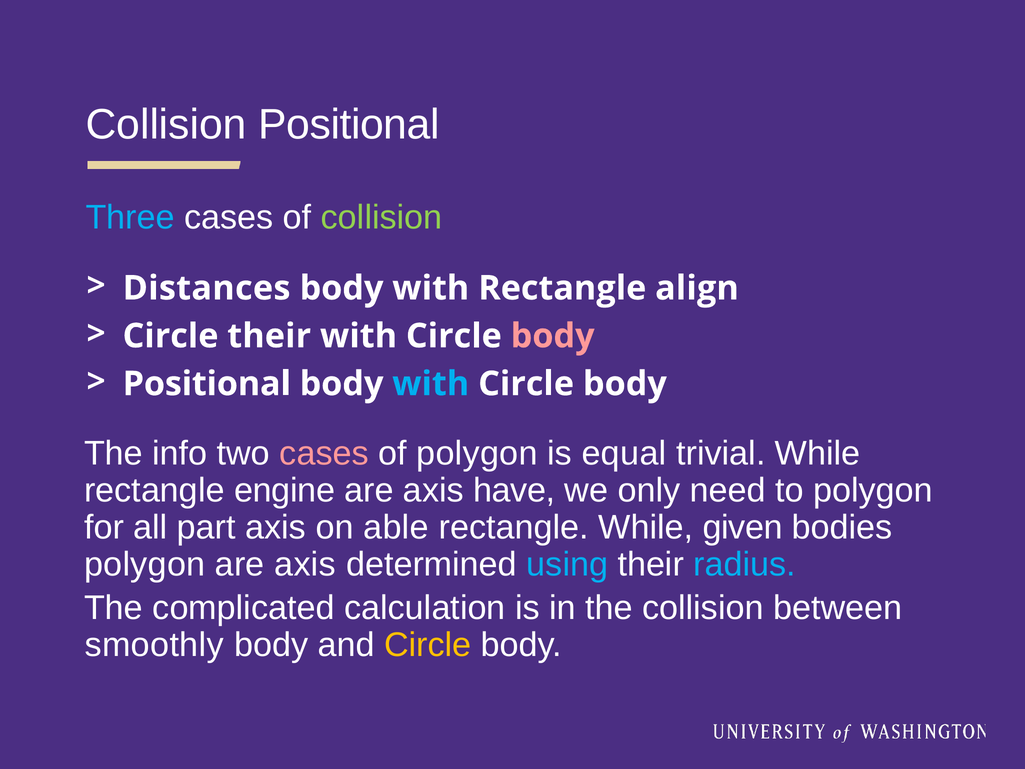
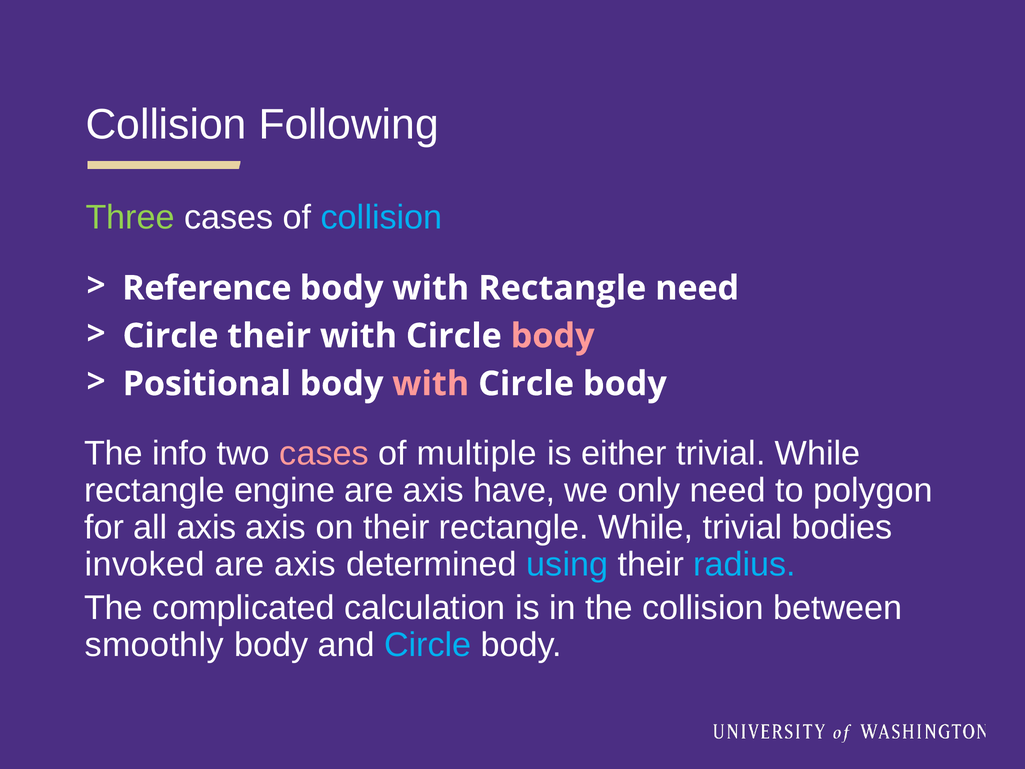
Collision Positional: Positional -> Following
Three colour: light blue -> light green
collision at (382, 217) colour: light green -> light blue
Distances: Distances -> Reference
Rectangle align: align -> need
with at (431, 384) colour: light blue -> pink
of polygon: polygon -> multiple
equal: equal -> either
all part: part -> axis
on able: able -> their
While given: given -> trivial
polygon at (145, 564): polygon -> invoked
Circle at (428, 645) colour: yellow -> light blue
